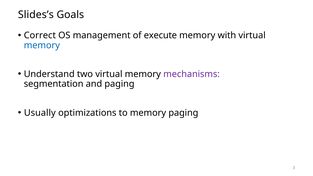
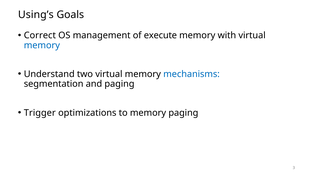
Slides’s: Slides’s -> Using’s
mechanisms colour: purple -> blue
Usually: Usually -> Trigger
